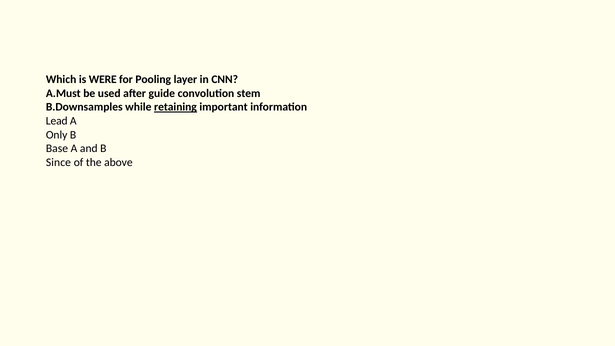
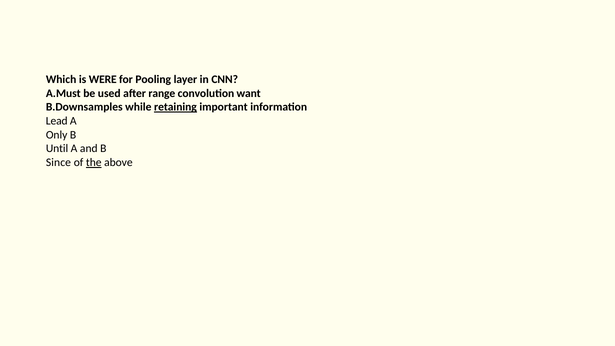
guide: guide -> range
stem: stem -> want
Base: Base -> Until
the underline: none -> present
